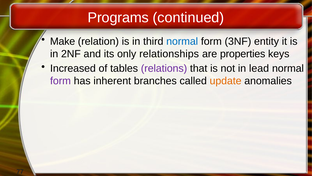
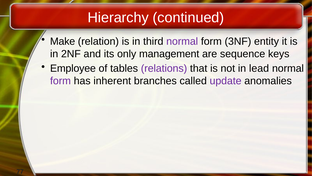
Programs: Programs -> Hierarchy
normal at (182, 41) colour: blue -> purple
relationships: relationships -> management
properties: properties -> sequence
Increased: Increased -> Employee
update colour: orange -> purple
